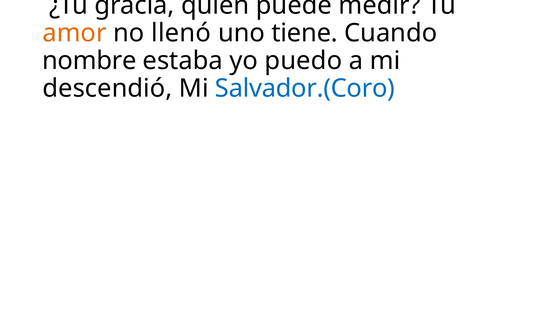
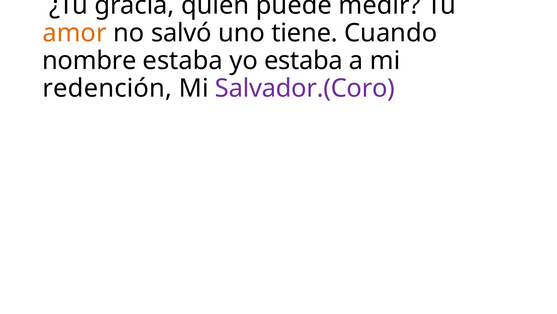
llenó: llenó -> salvó
yo puedo: puedo -> estaba
descendió: descendió -> redención
Salvador.(Coro colour: blue -> purple
